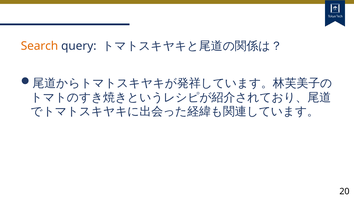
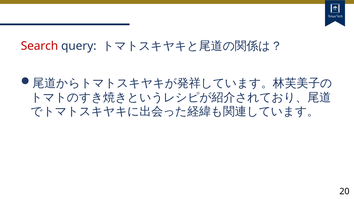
Search colour: orange -> red
